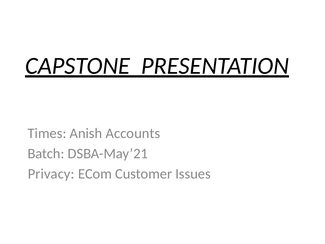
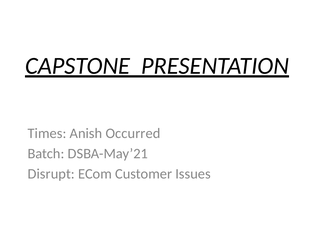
Accounts: Accounts -> Occurred
Privacy: Privacy -> Disrupt
